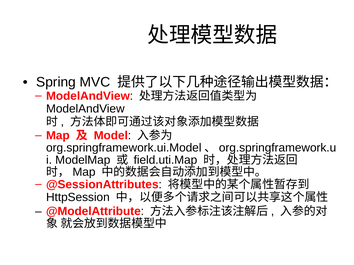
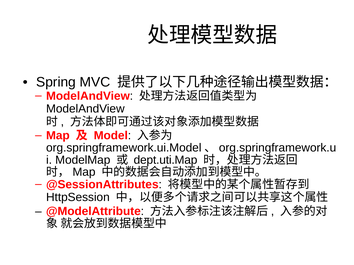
field.uti.Map: field.uti.Map -> dept.uti.Map
